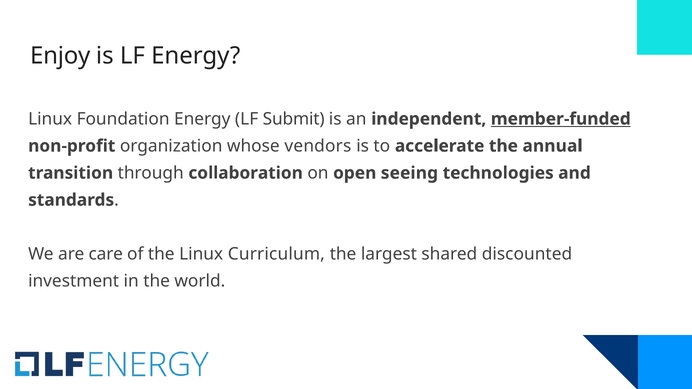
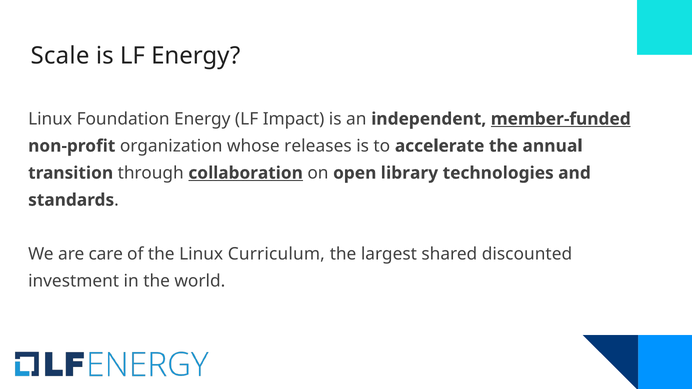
Enjoy: Enjoy -> Scale
Submit: Submit -> Impact
vendors: vendors -> releases
collaboration underline: none -> present
seeing: seeing -> library
